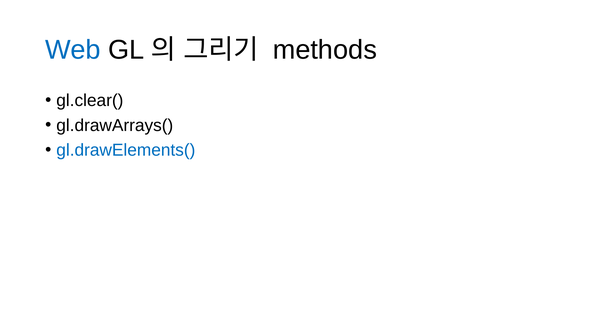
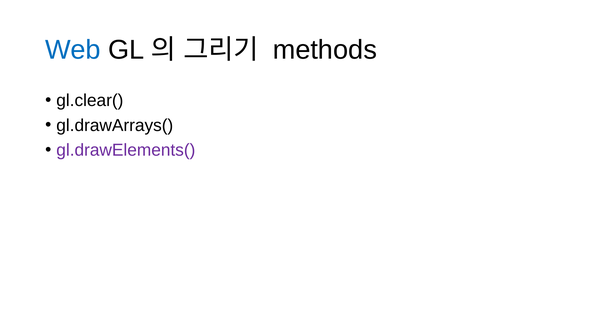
gl.drawElements( colour: blue -> purple
